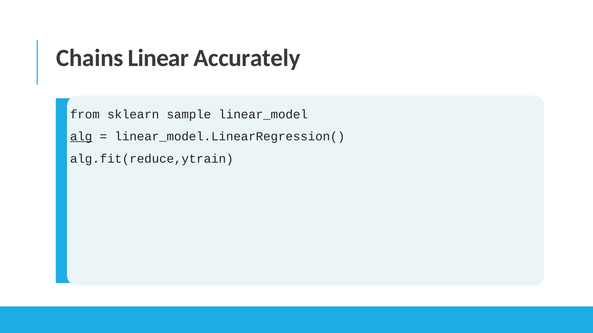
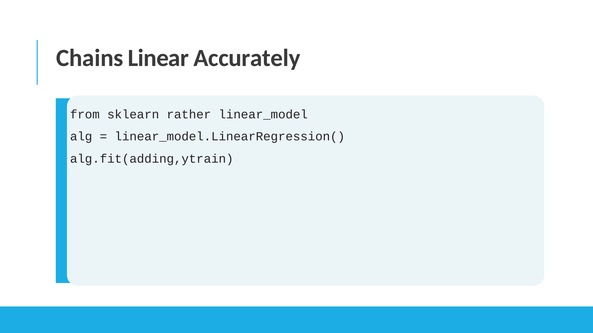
sample: sample -> rather
alg underline: present -> none
alg.fit(reduce,ytrain: alg.fit(reduce,ytrain -> alg.fit(adding,ytrain
